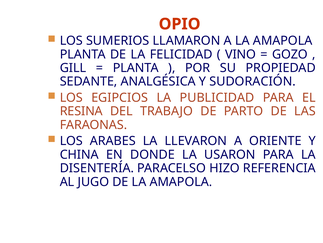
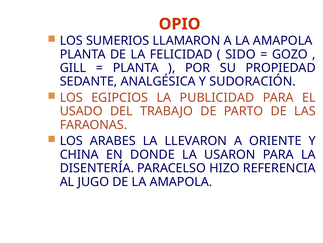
VINO: VINO -> SIDO
RESINA: RESINA -> USADO
